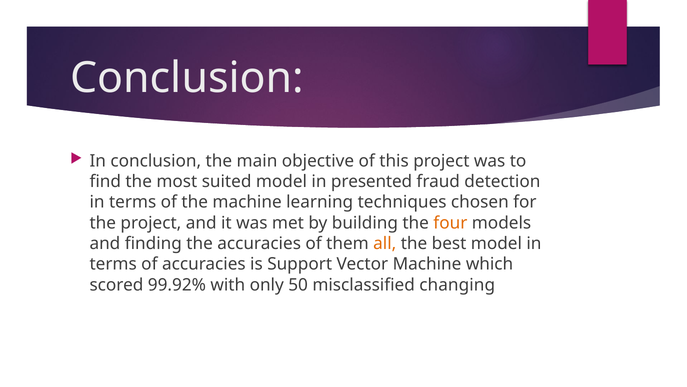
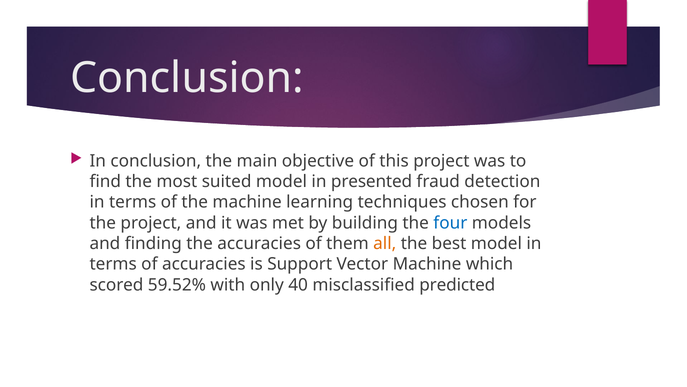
four colour: orange -> blue
99.92%: 99.92% -> 59.52%
50: 50 -> 40
changing: changing -> predicted
